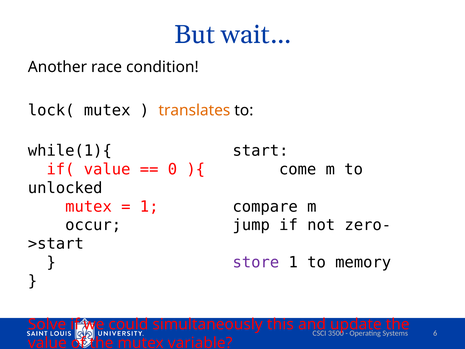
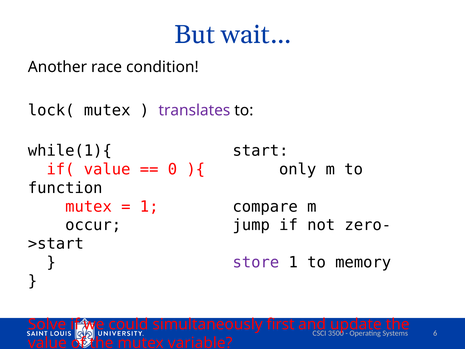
translates colour: orange -> purple
come: come -> only
unlocked: unlocked -> function
this: this -> first
